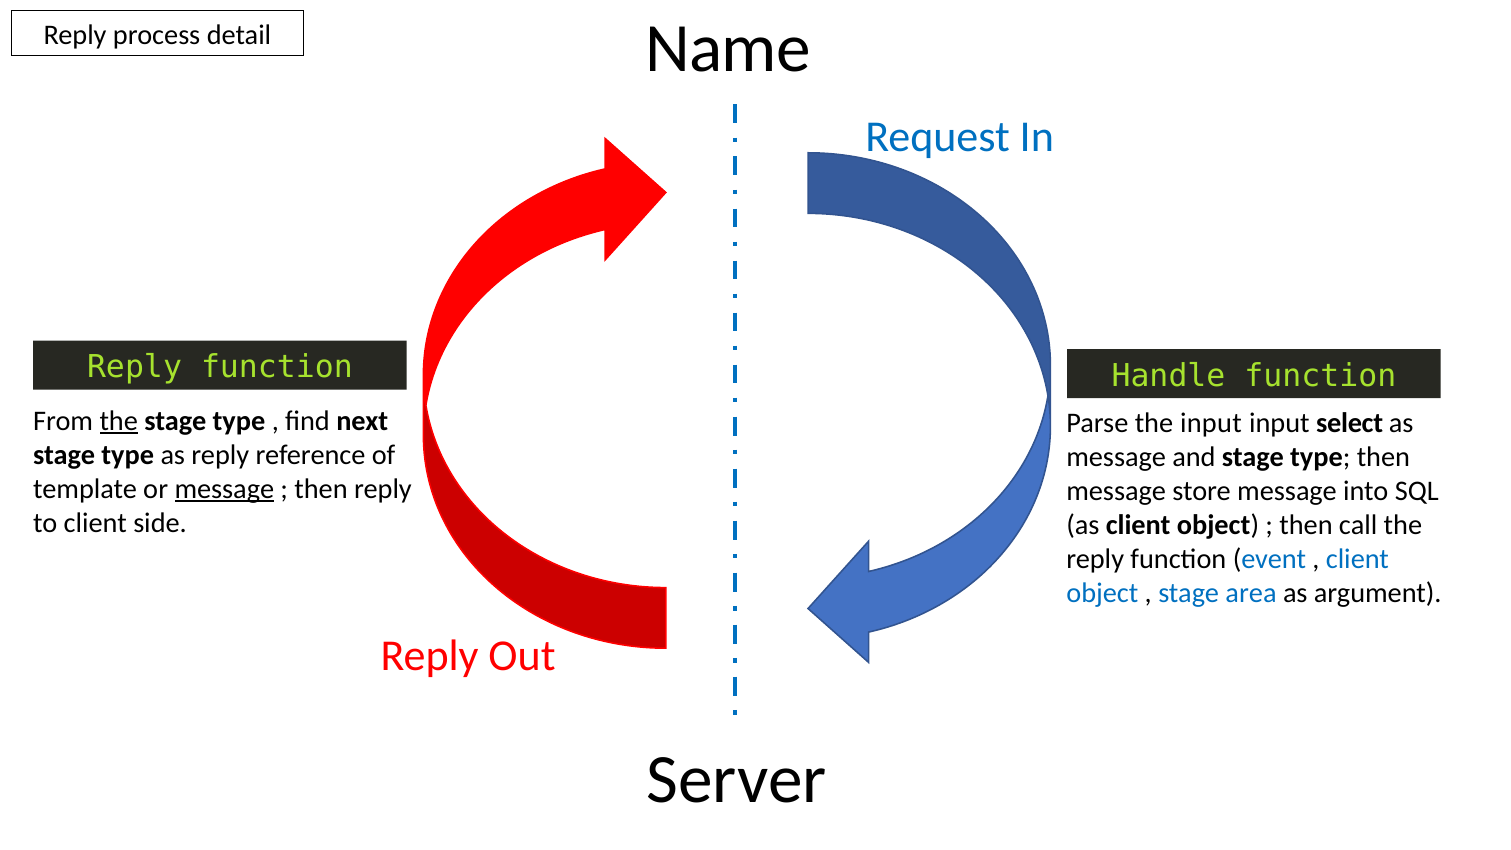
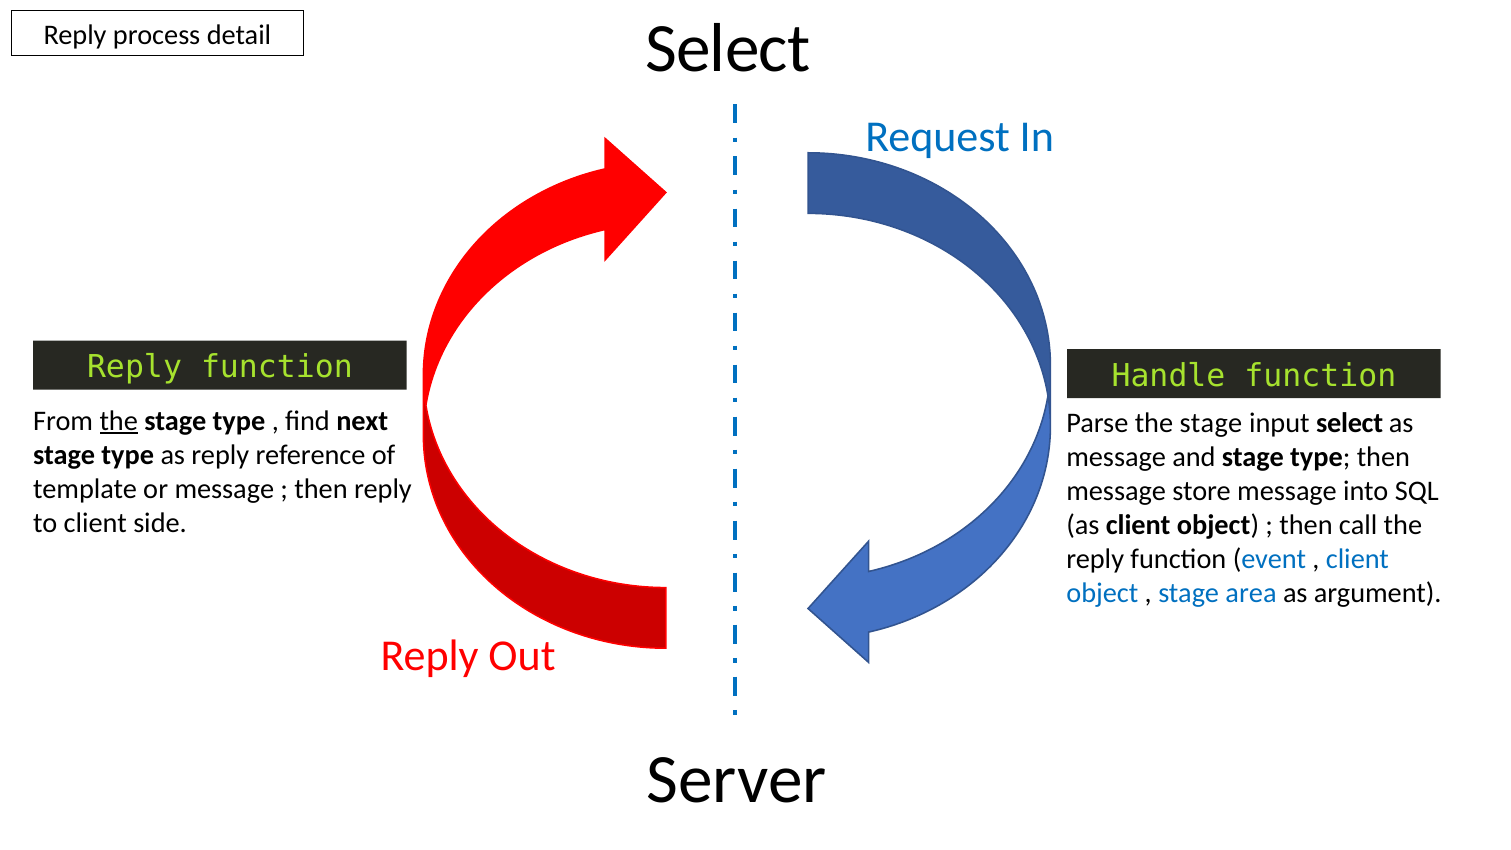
Name at (728, 49): Name -> Select
Parse the input: input -> stage
message at (224, 489) underline: present -> none
